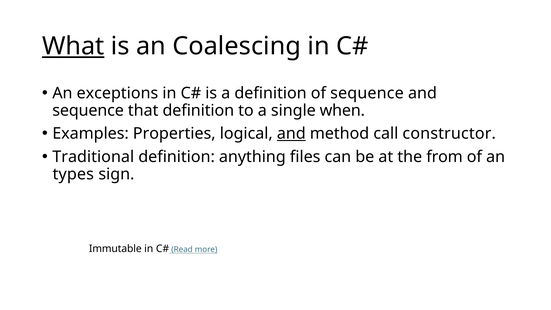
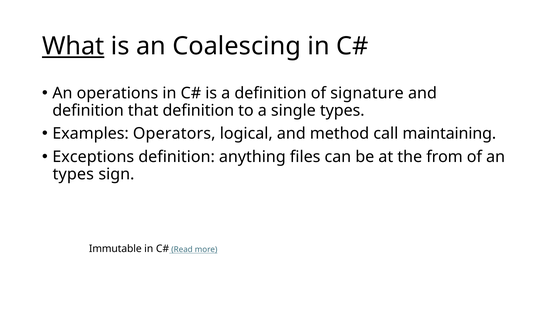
exceptions: exceptions -> operations
of sequence: sequence -> signature
sequence at (88, 111): sequence -> definition
single when: when -> types
Properties: Properties -> Operators
and at (291, 134) underline: present -> none
constructor: constructor -> maintaining
Traditional: Traditional -> Exceptions
